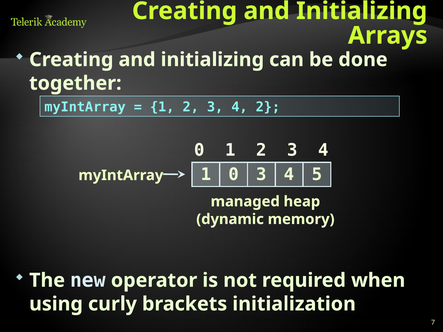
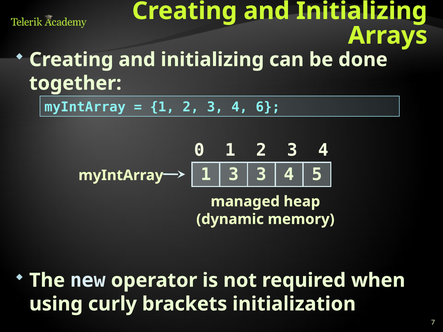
4 2: 2 -> 6
1 0: 0 -> 3
